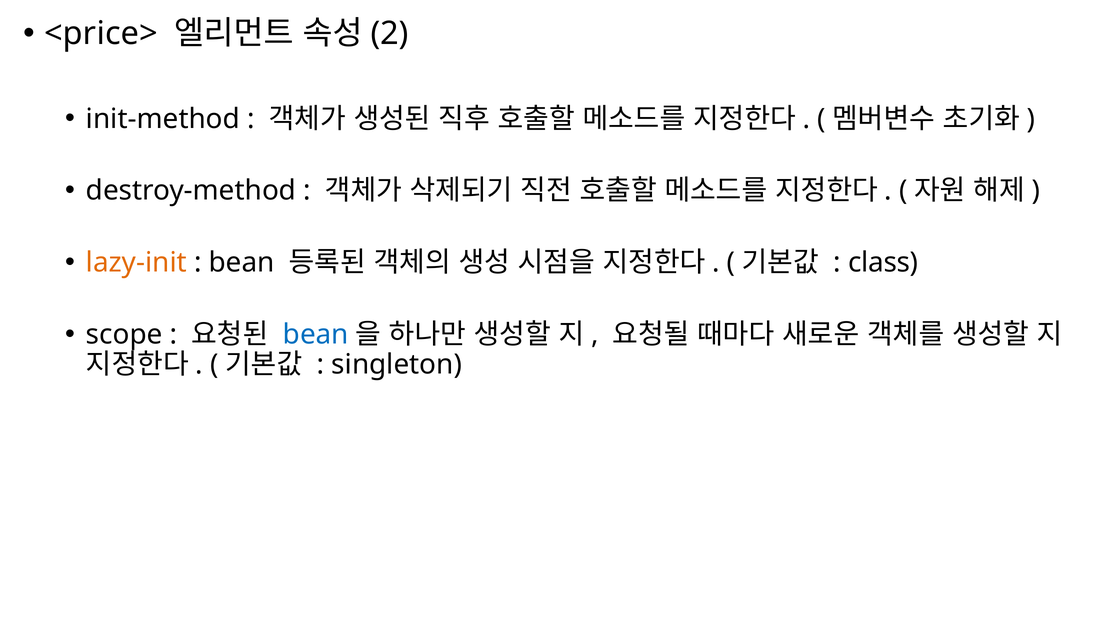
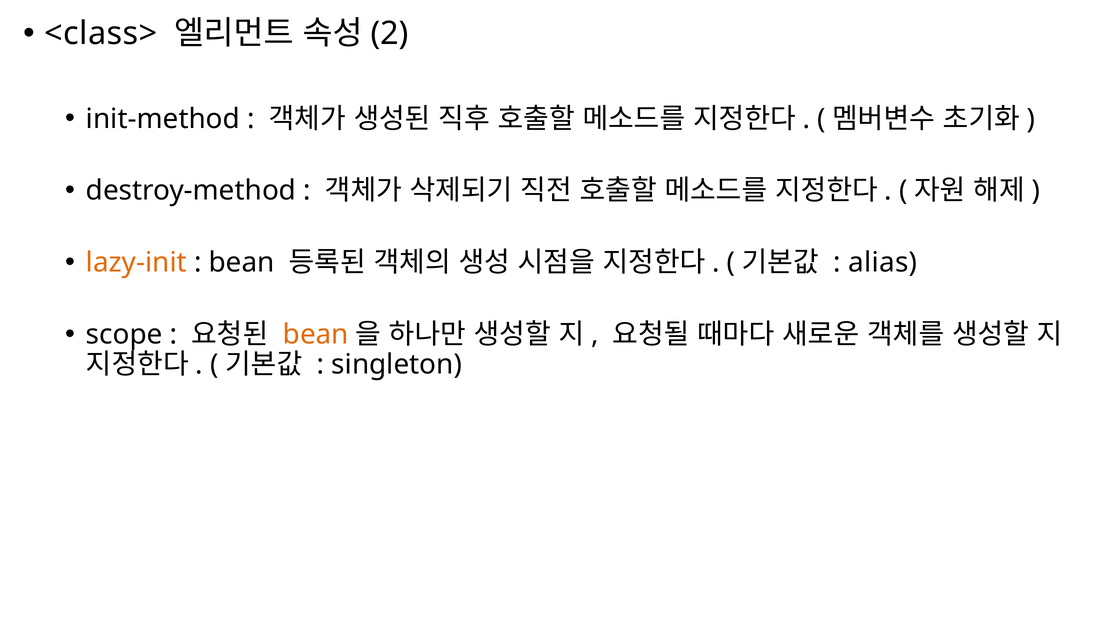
<price>: <price> -> <class>
class: class -> alias
bean at (316, 335) colour: blue -> orange
